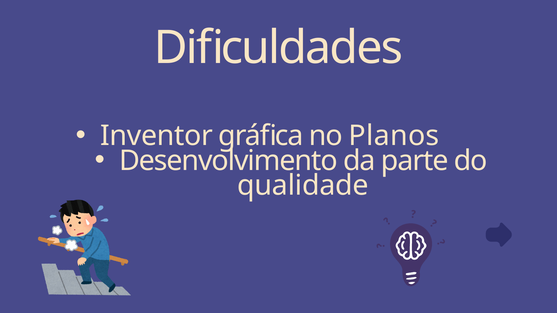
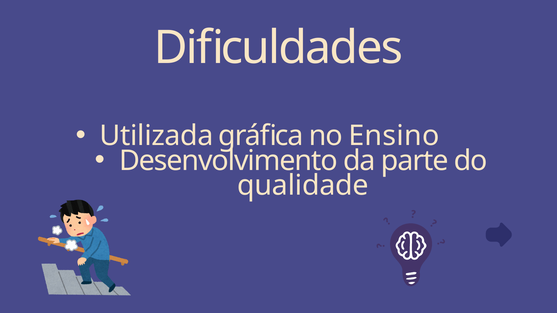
Inventor: Inventor -> Utilizada
Planos: Planos -> Ensino
